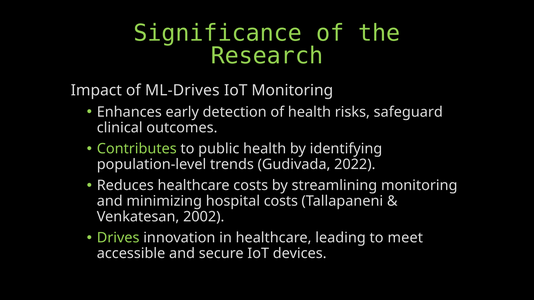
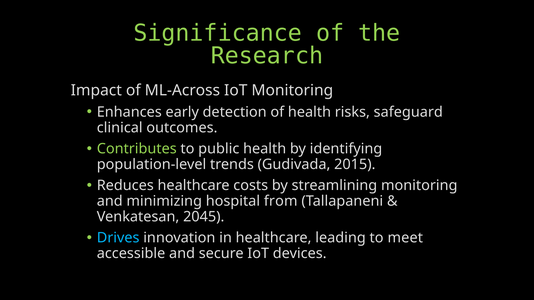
ML-Drives: ML-Drives -> ML-Across
2022: 2022 -> 2015
hospital costs: costs -> from
2002: 2002 -> 2045
Drives colour: light green -> light blue
